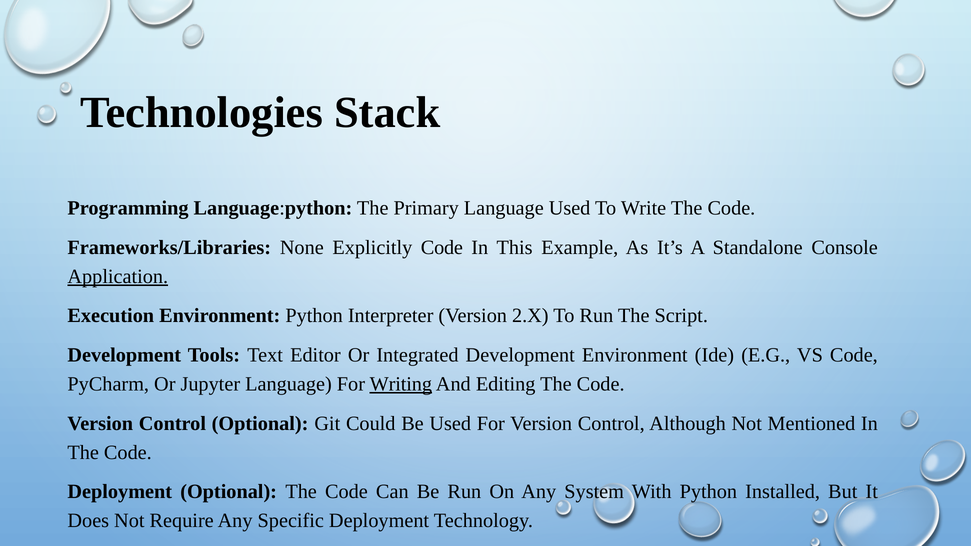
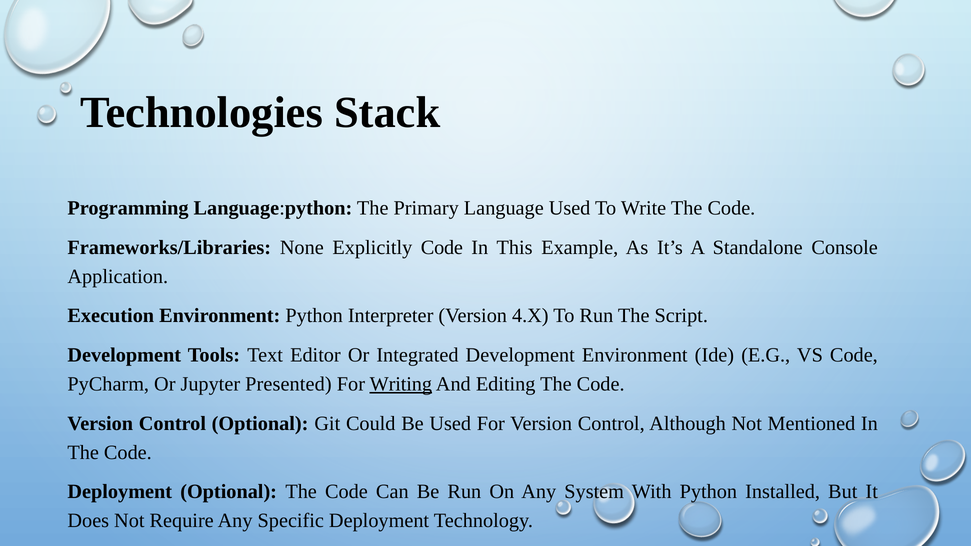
Application underline: present -> none
2.X: 2.X -> 4.X
Jupyter Language: Language -> Presented
